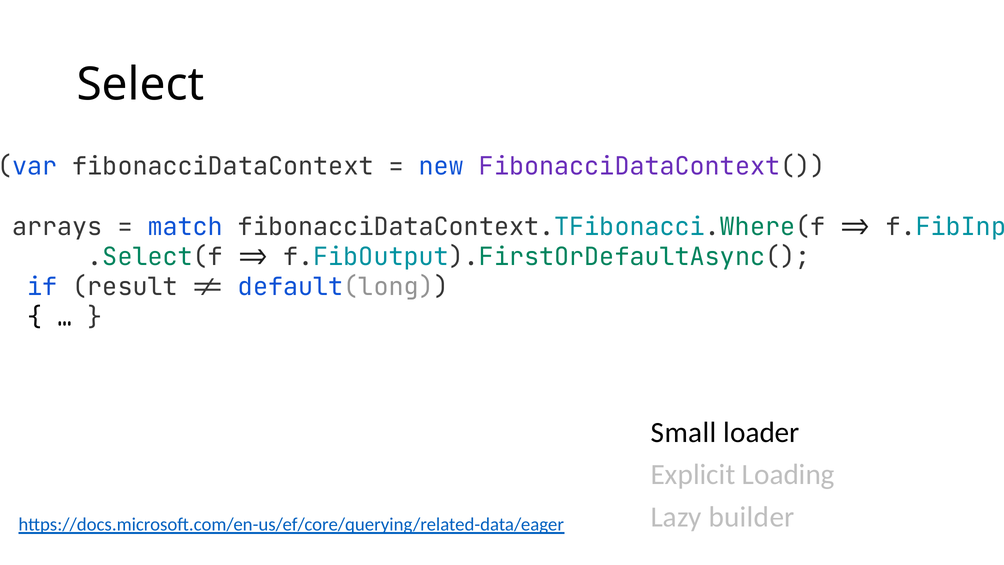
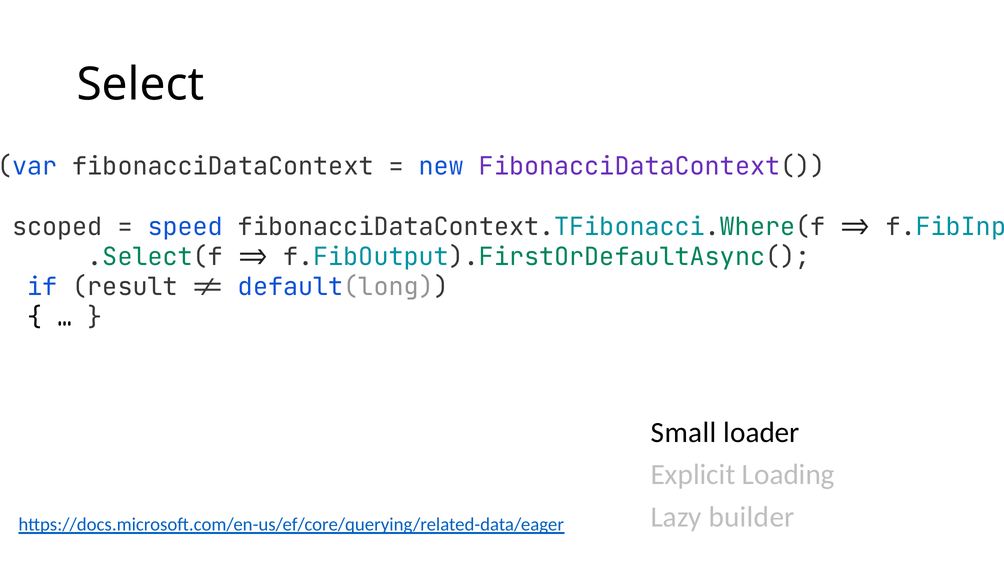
arrays: arrays -> scoped
match: match -> speed
